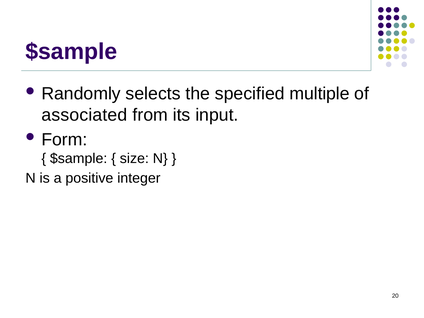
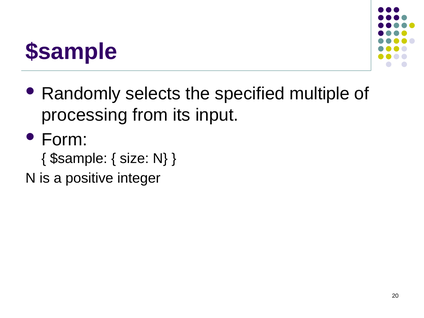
associated: associated -> processing
